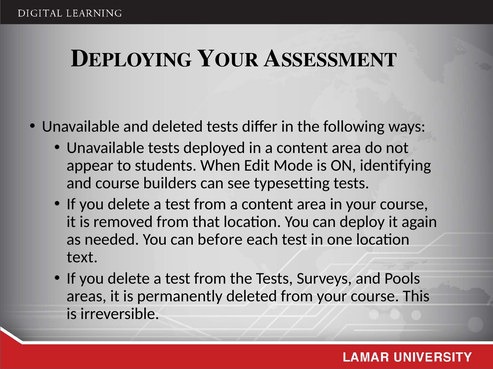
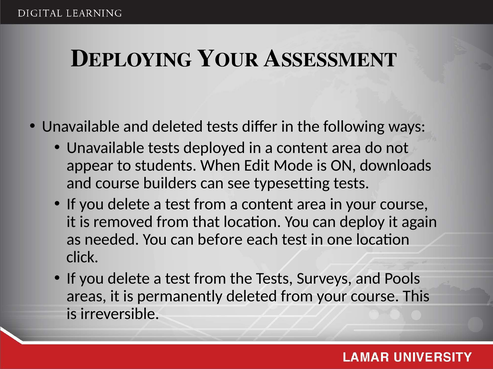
identifying: identifying -> downloads
text: text -> click
